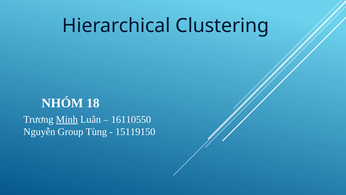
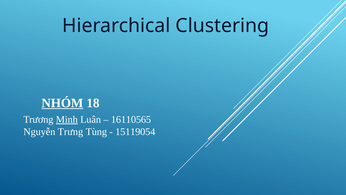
NHÓM underline: none -> present
16110550: 16110550 -> 16110565
Group: Group -> Trưng
15119150: 15119150 -> 15119054
